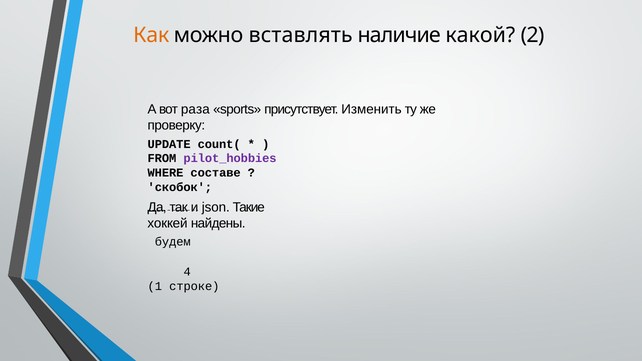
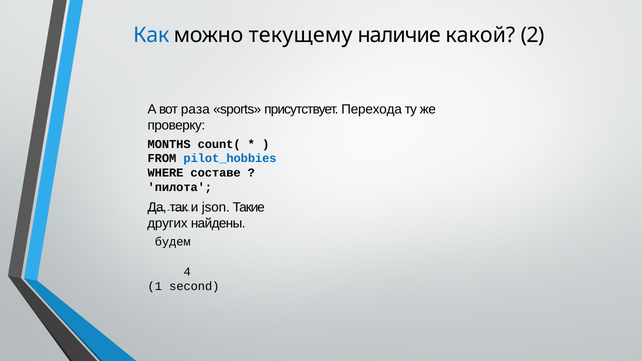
Как colour: orange -> blue
вставлять: вставлять -> текущему
Изменить: Изменить -> Перехода
UPDATE: UPDATE -> MONTHS
pilot_hobbies colour: purple -> blue
скобок: скобок -> пилота
хоккей: хоккей -> других
строке: строке -> second
